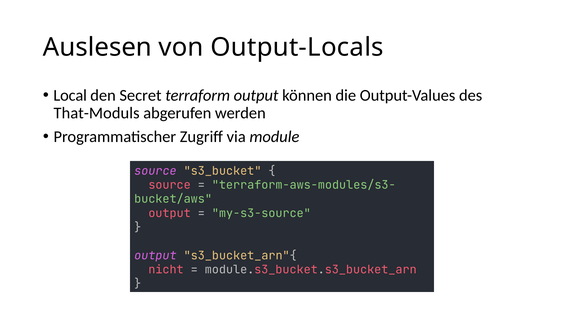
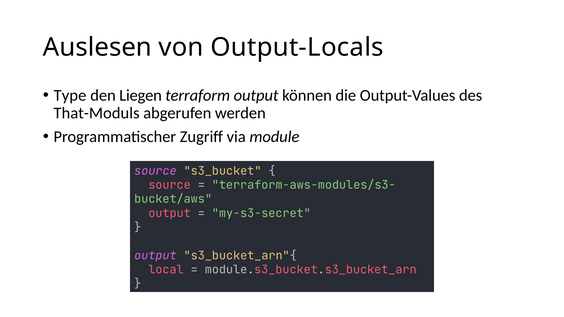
Local: Local -> Type
Secret: Secret -> Liegen
my-s3-source: my-s3-source -> my-s3-secret
nicht: nicht -> local
